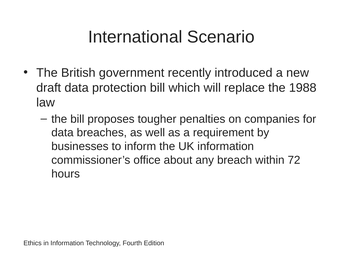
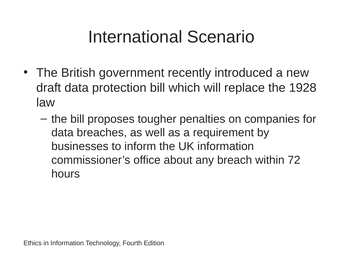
1988: 1988 -> 1928
